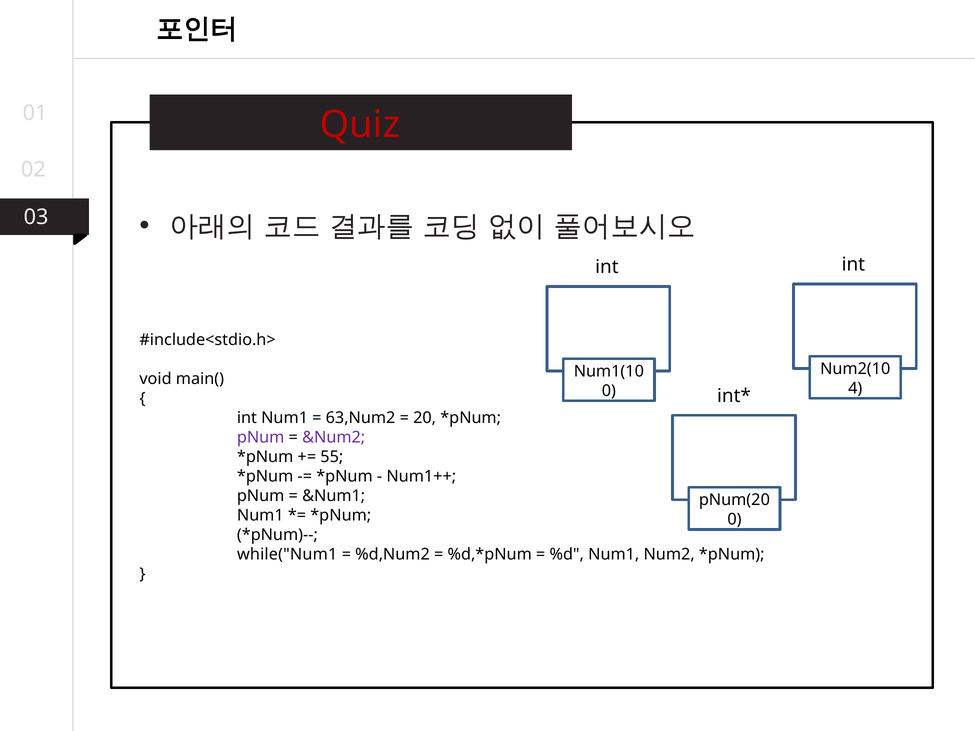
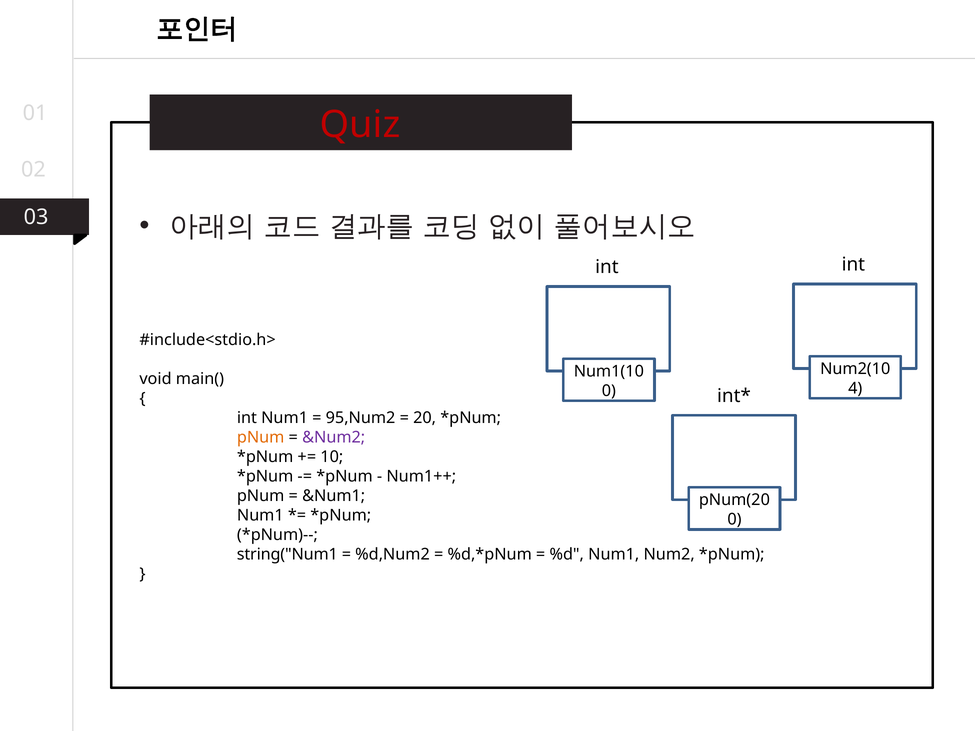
63,Num2: 63,Num2 -> 95,Num2
pNum at (261, 438) colour: purple -> orange
55: 55 -> 10
while("Num1: while("Num1 -> string("Num1
